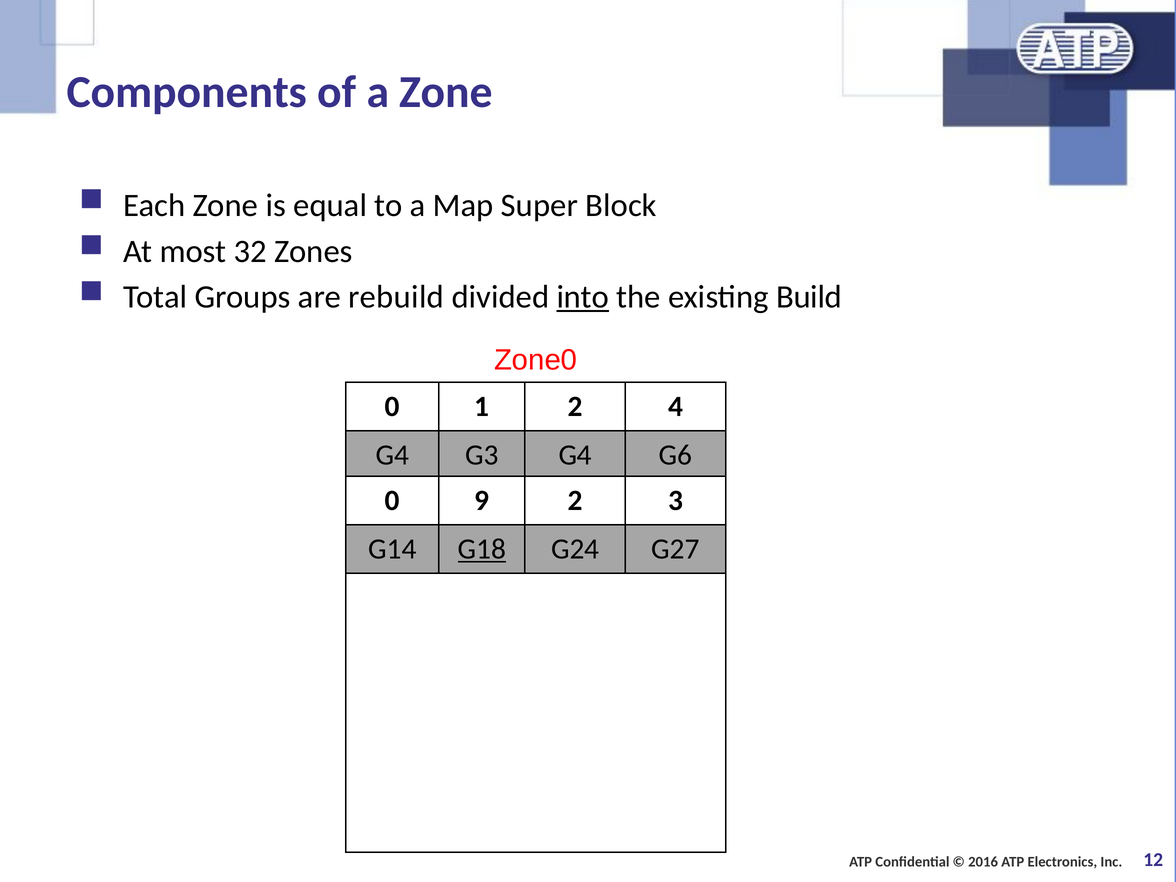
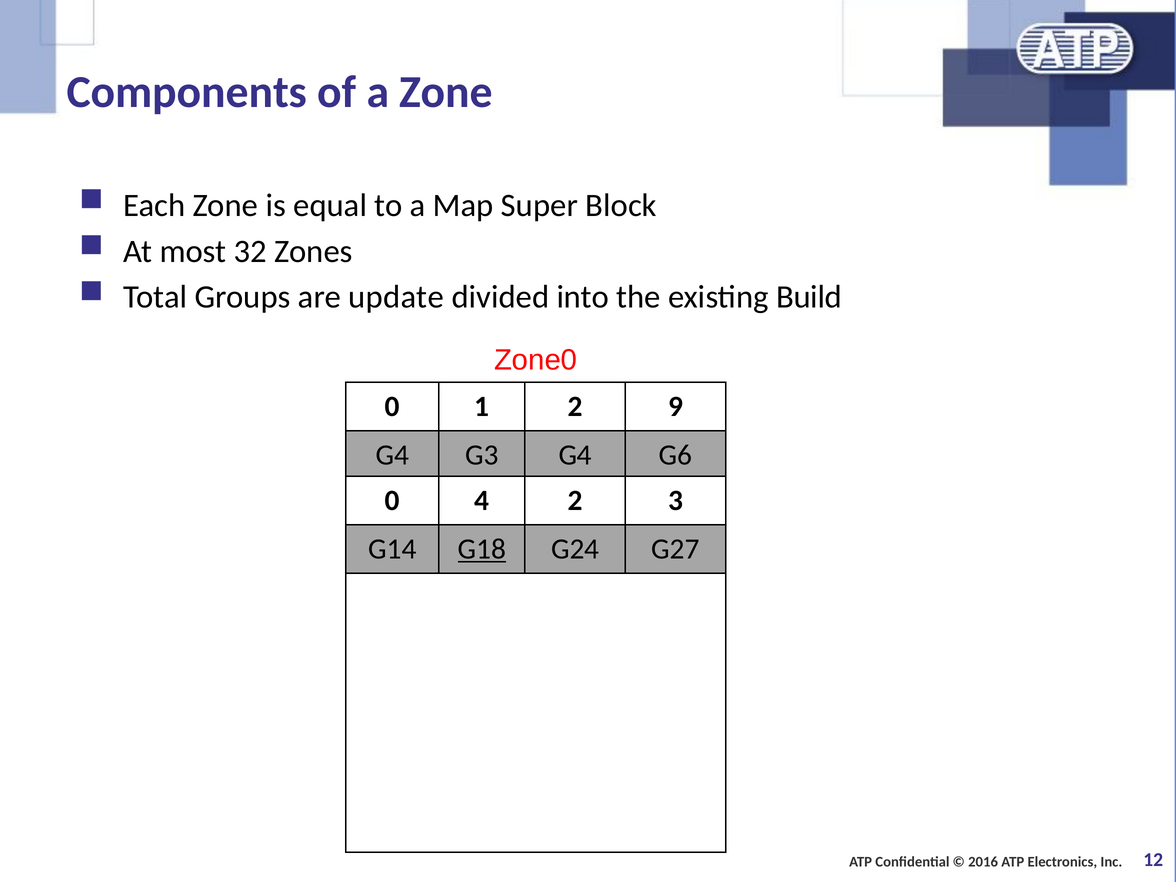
rebuild: rebuild -> update
into underline: present -> none
4: 4 -> 9
9: 9 -> 4
